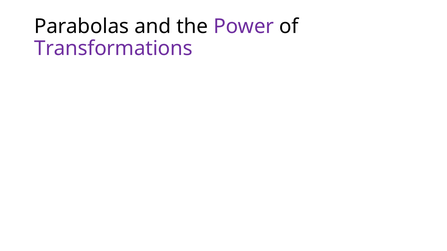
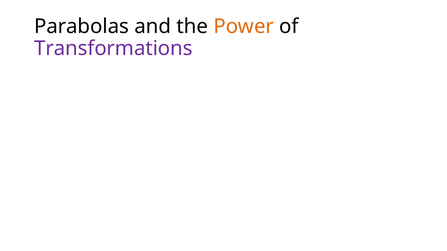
Power colour: purple -> orange
